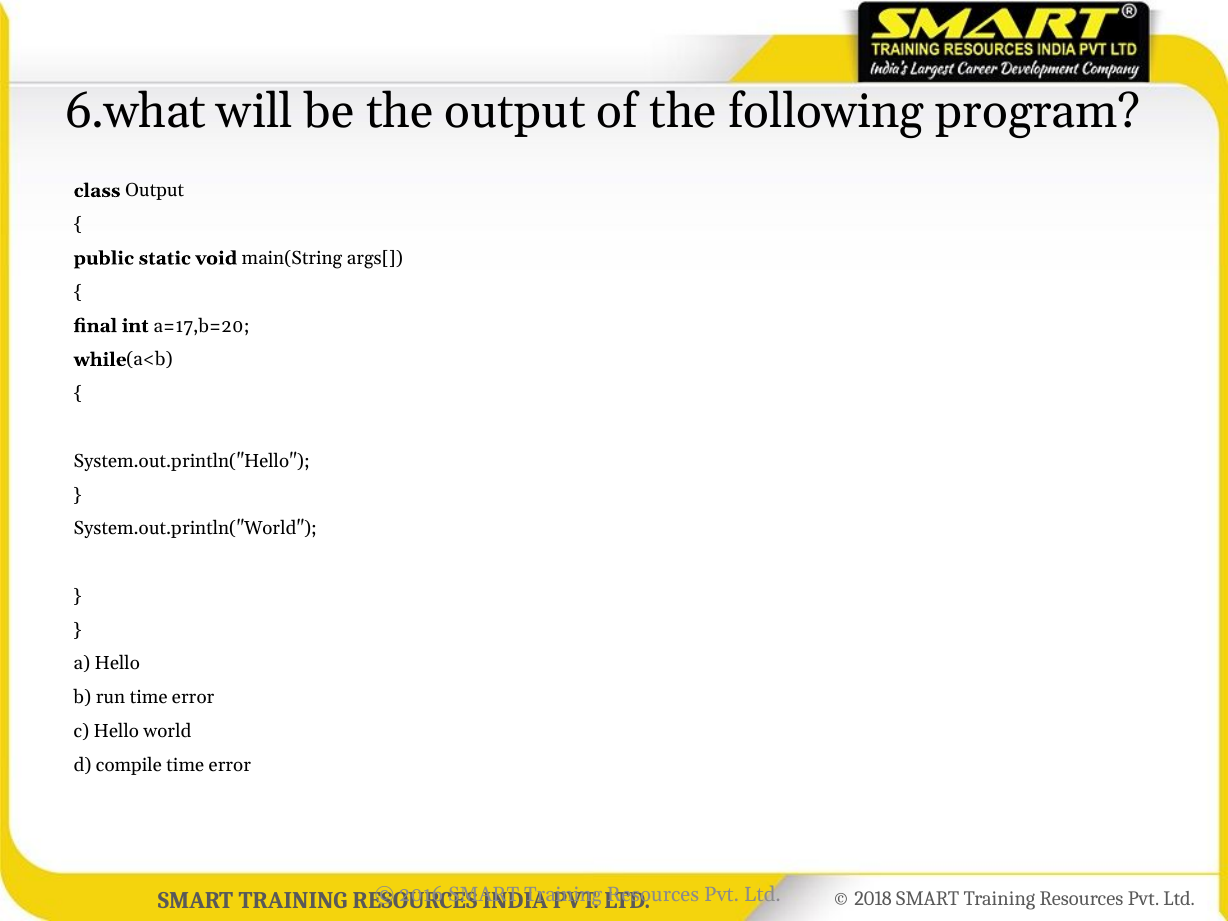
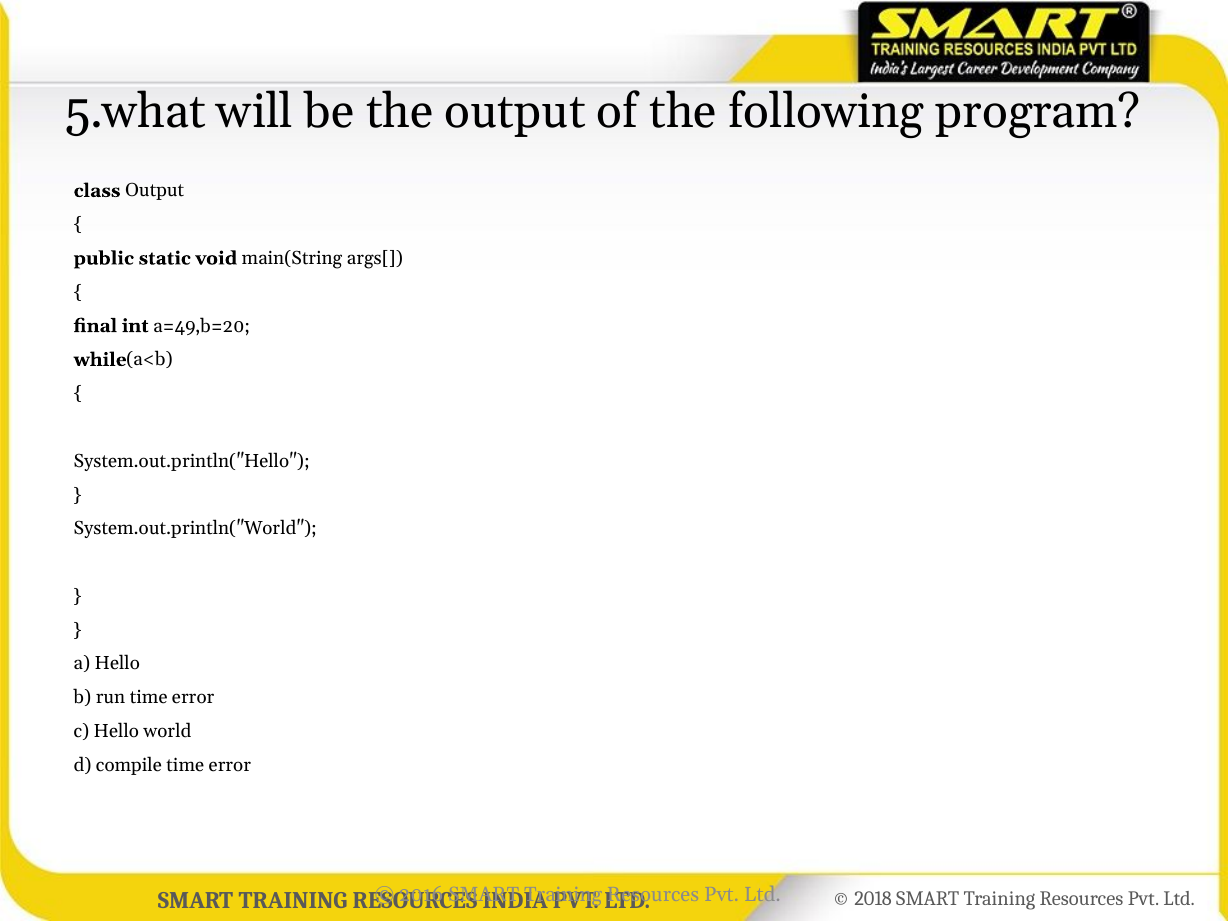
6.what: 6.what -> 5.what
a=17,b=20: a=17,b=20 -> a=49,b=20
